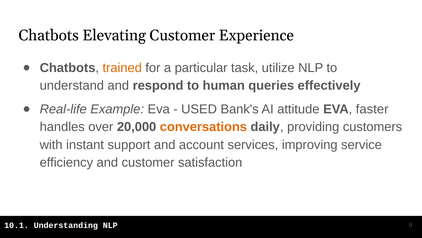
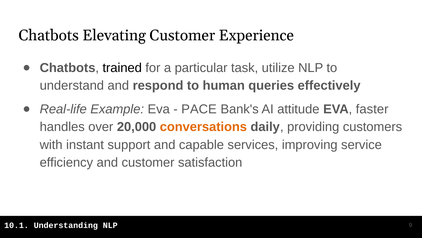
trained colour: orange -> black
USED: USED -> PACE
account: account -> capable
